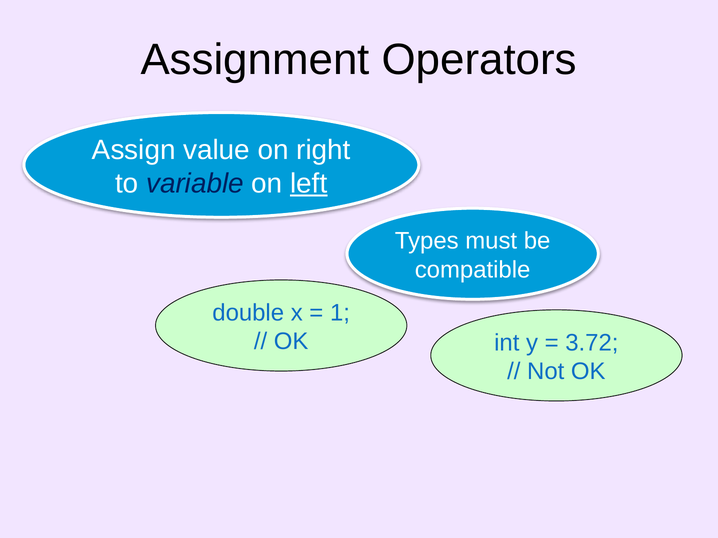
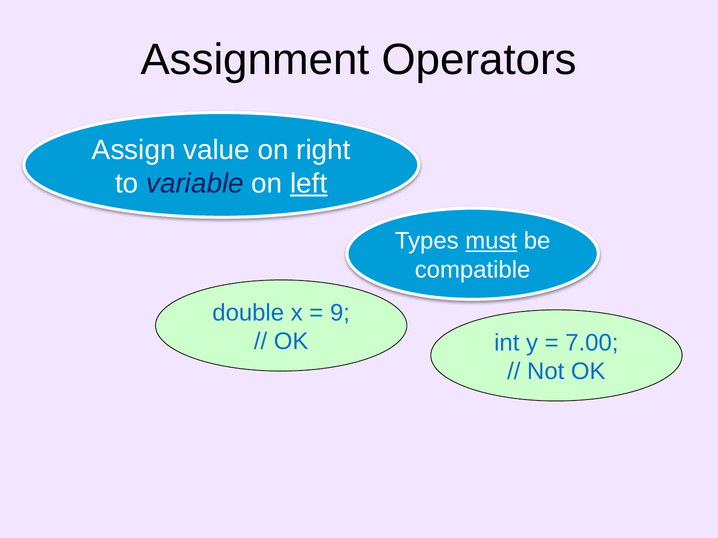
must underline: none -> present
1: 1 -> 9
3.72: 3.72 -> 7.00
